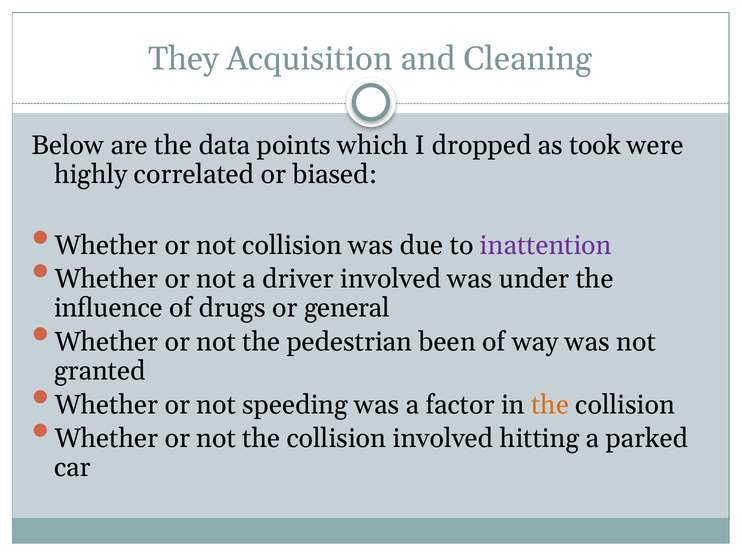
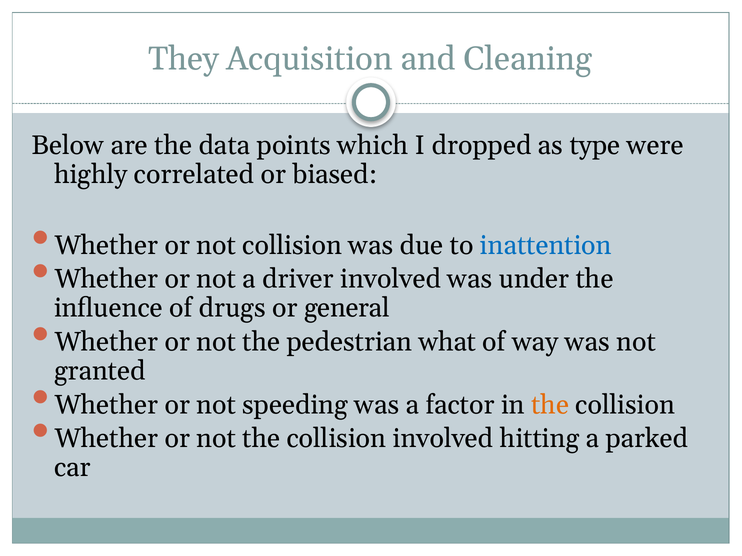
took: took -> type
inattention colour: purple -> blue
been: been -> what
